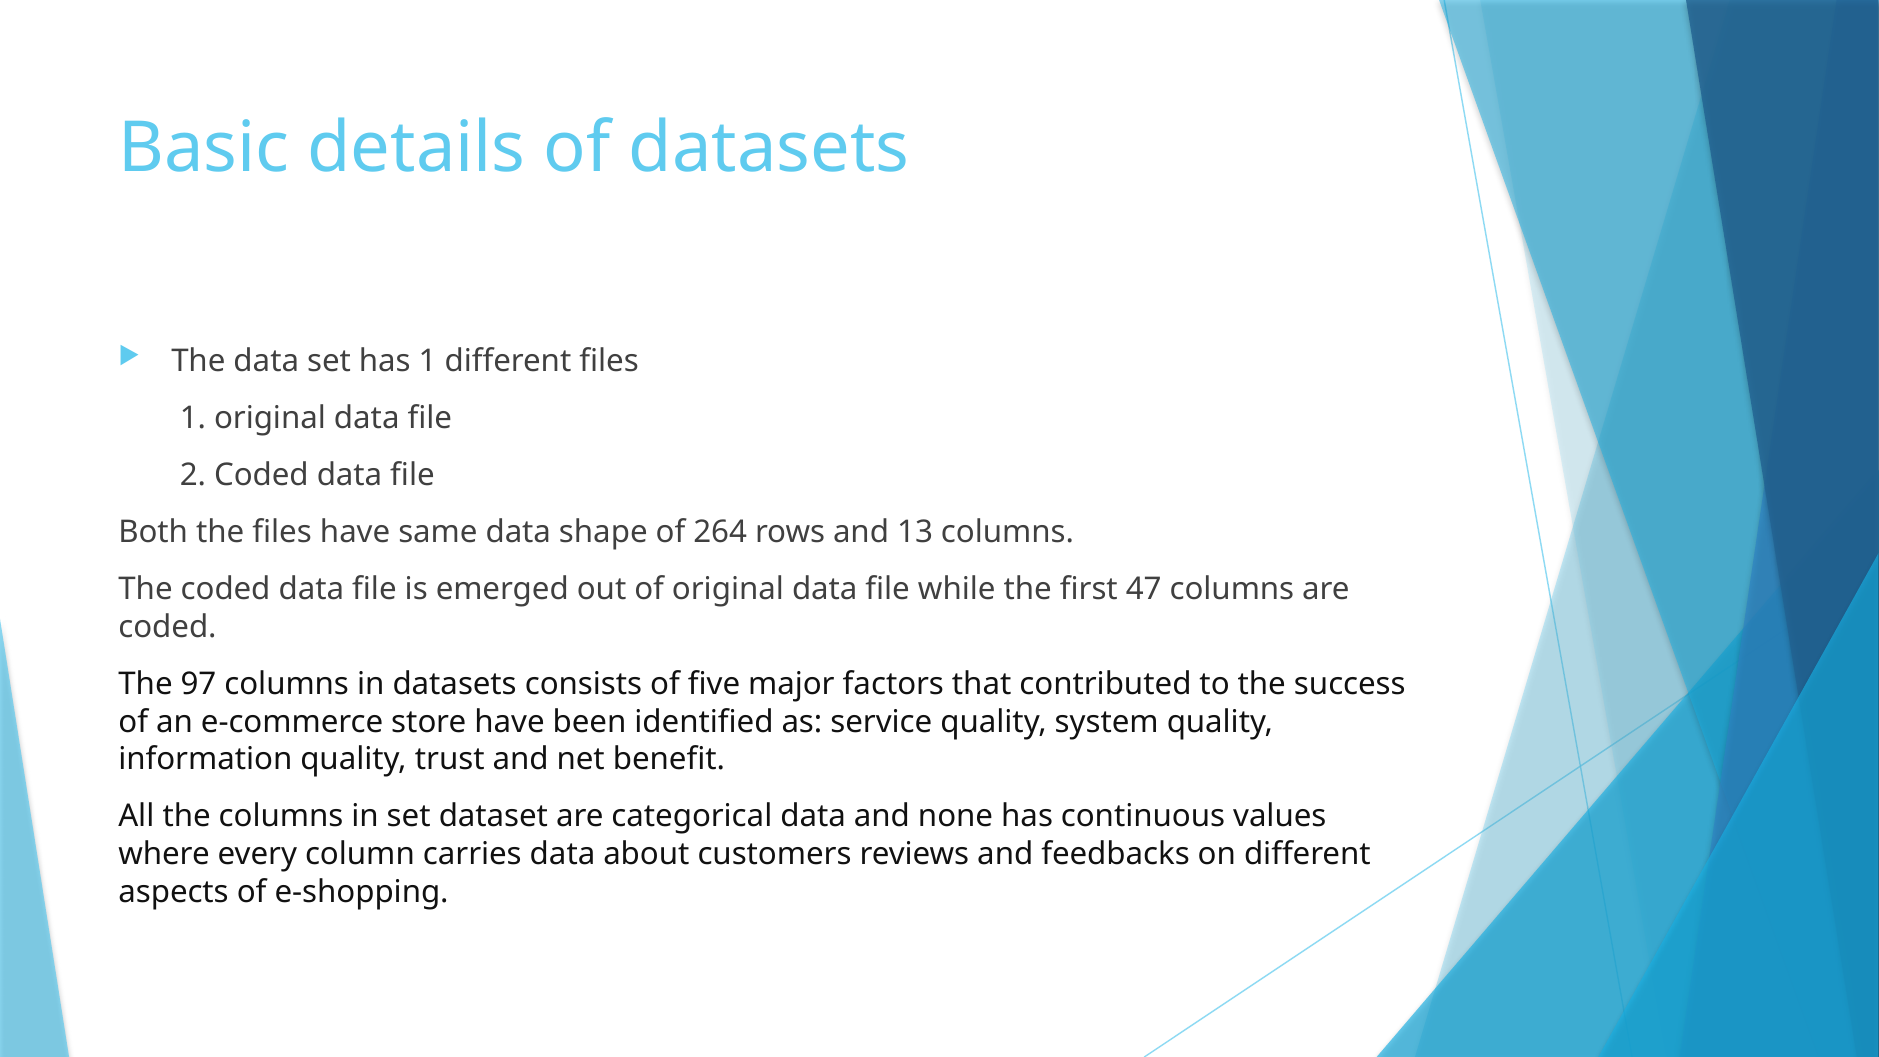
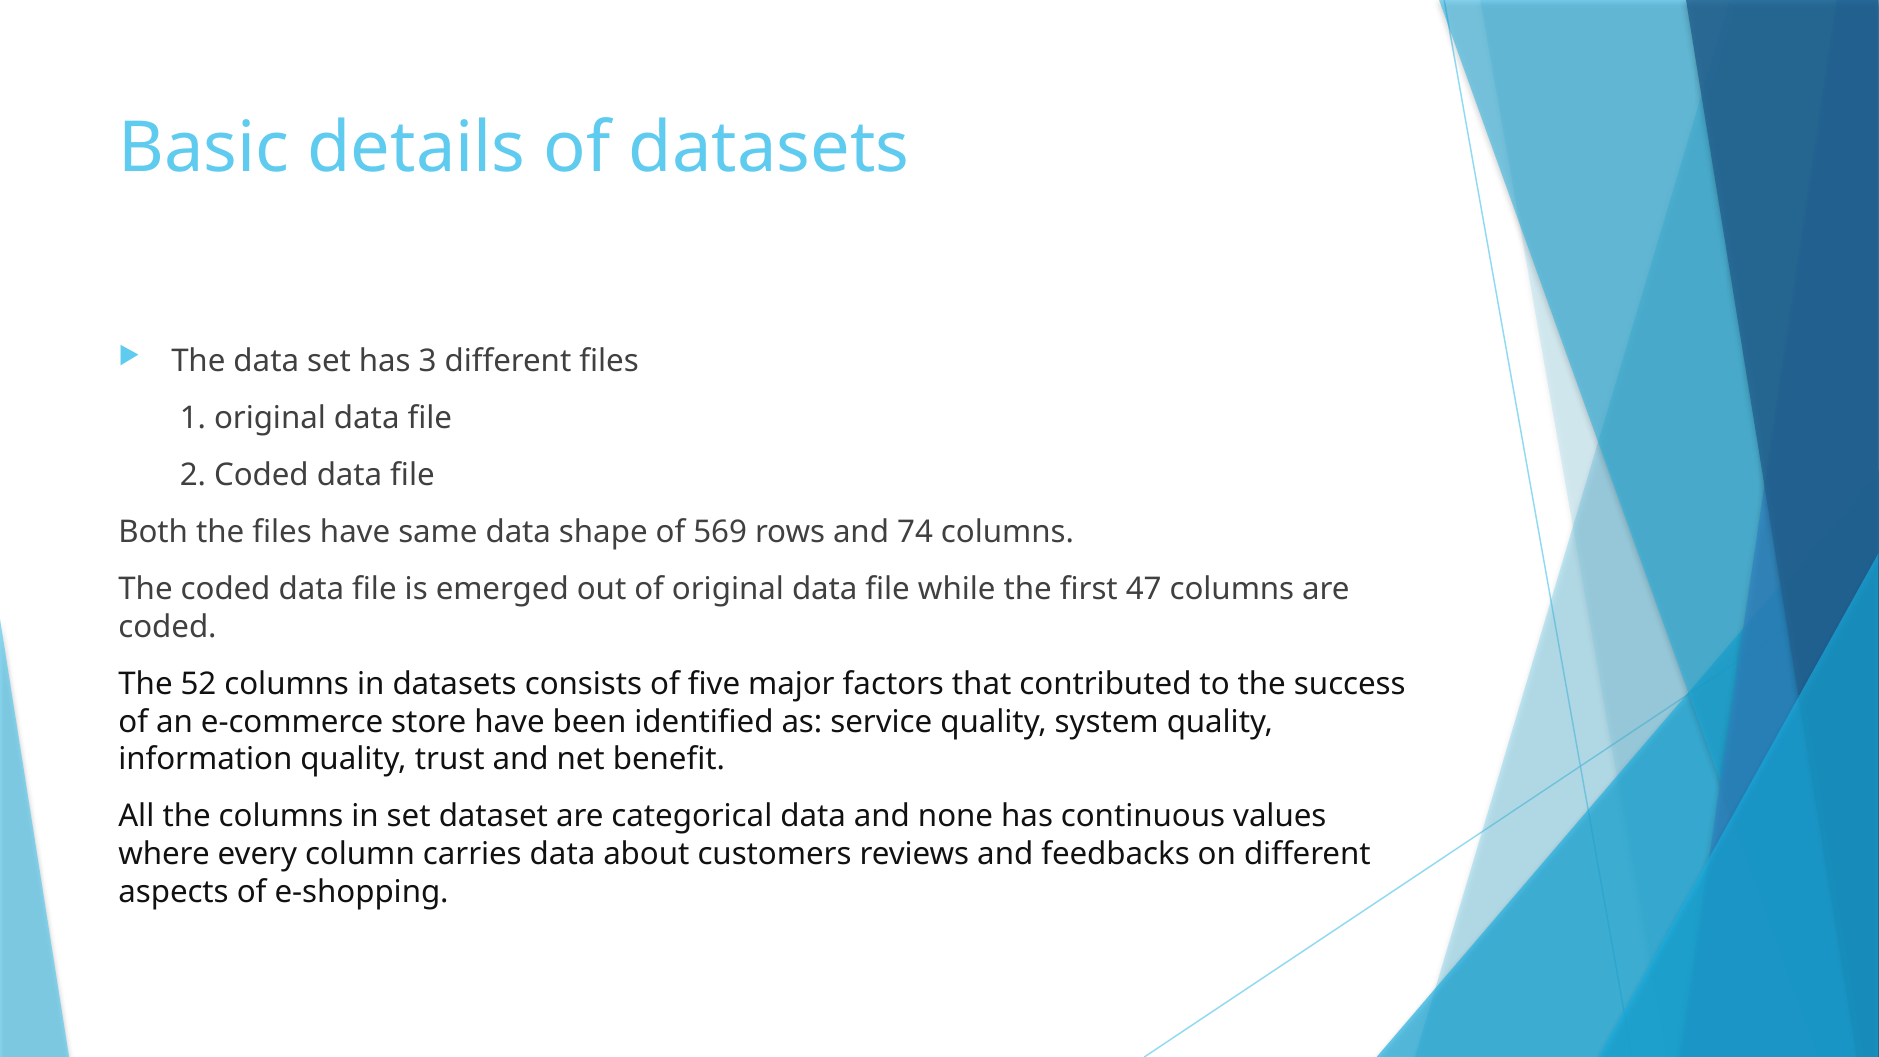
has 1: 1 -> 3
264: 264 -> 569
13: 13 -> 74
97: 97 -> 52
